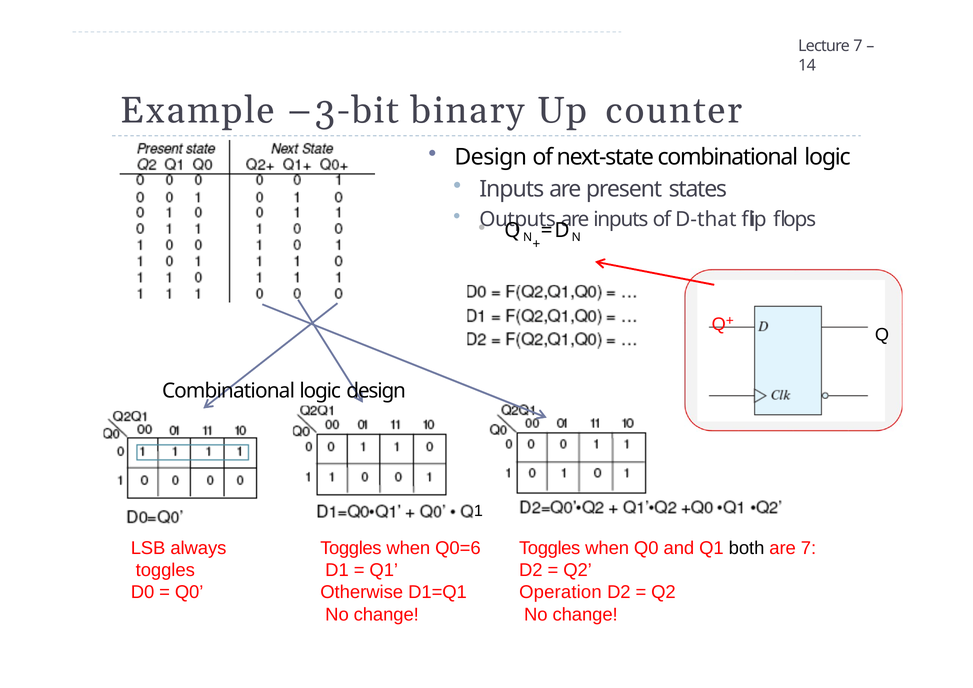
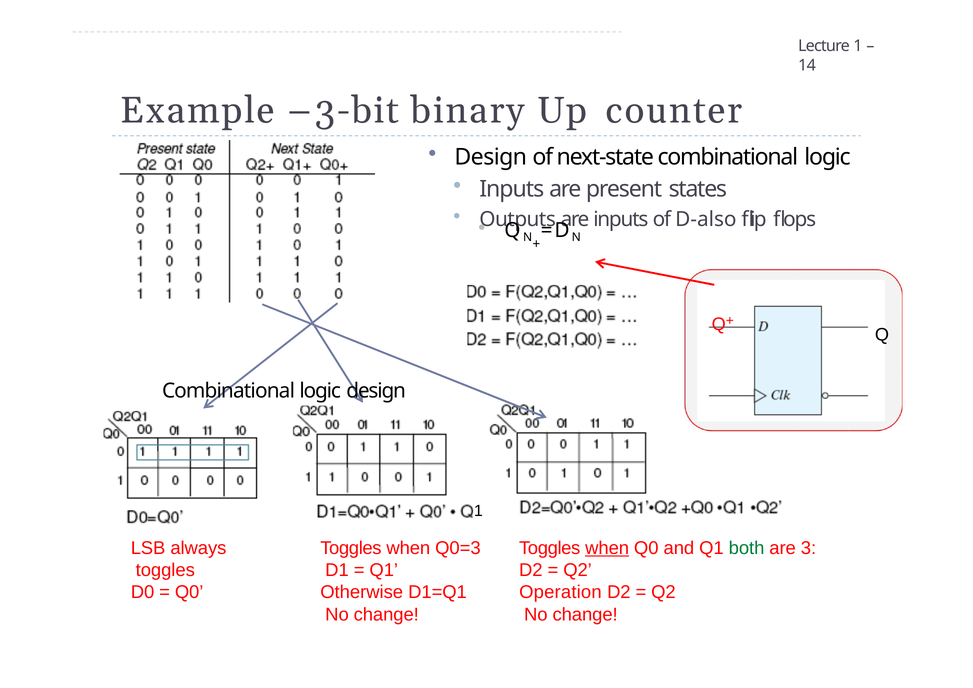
Lecture 7: 7 -> 1
D-that: D-that -> D-also
Q0=6: Q0=6 -> Q0=3
when at (607, 548) underline: none -> present
both colour: black -> green
are 7: 7 -> 3
